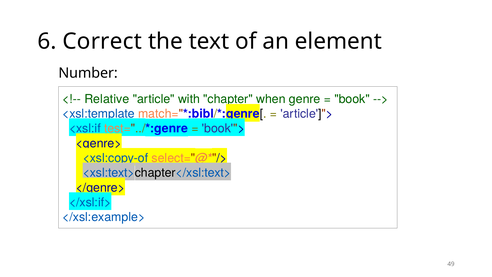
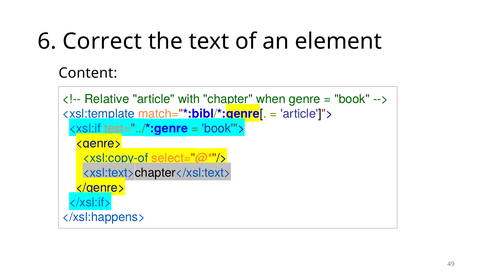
Number: Number -> Content
</xsl:example>: </xsl:example> -> </xsl:happens>
